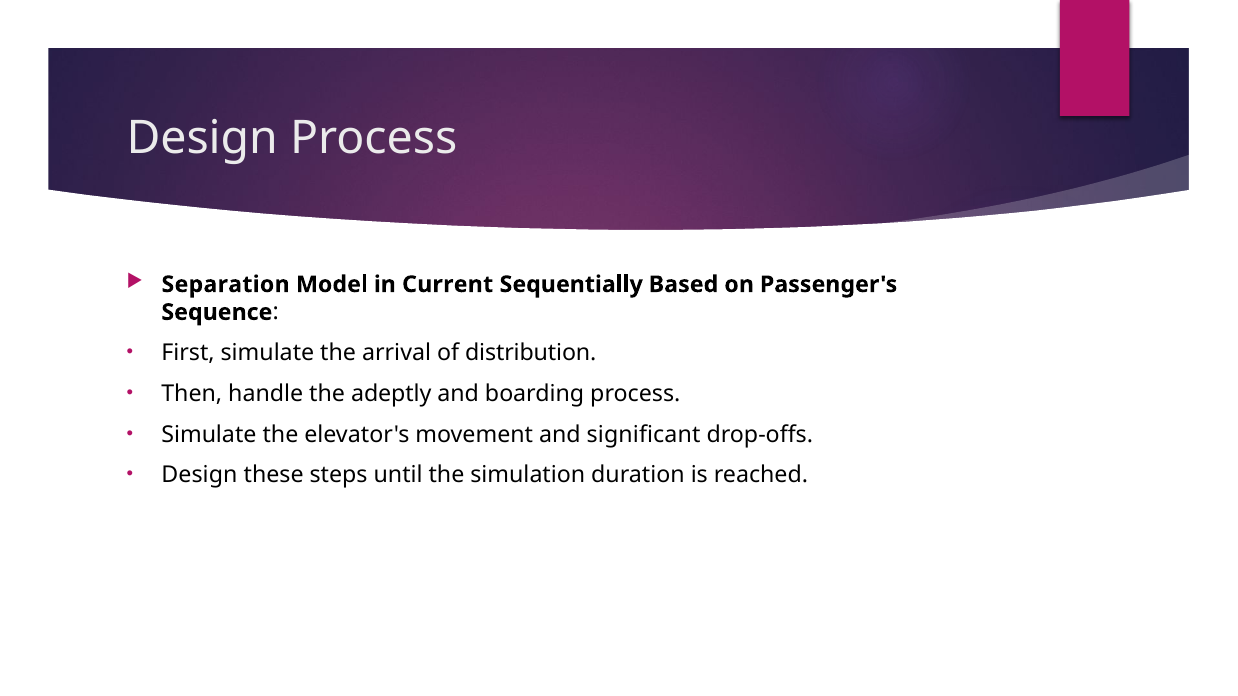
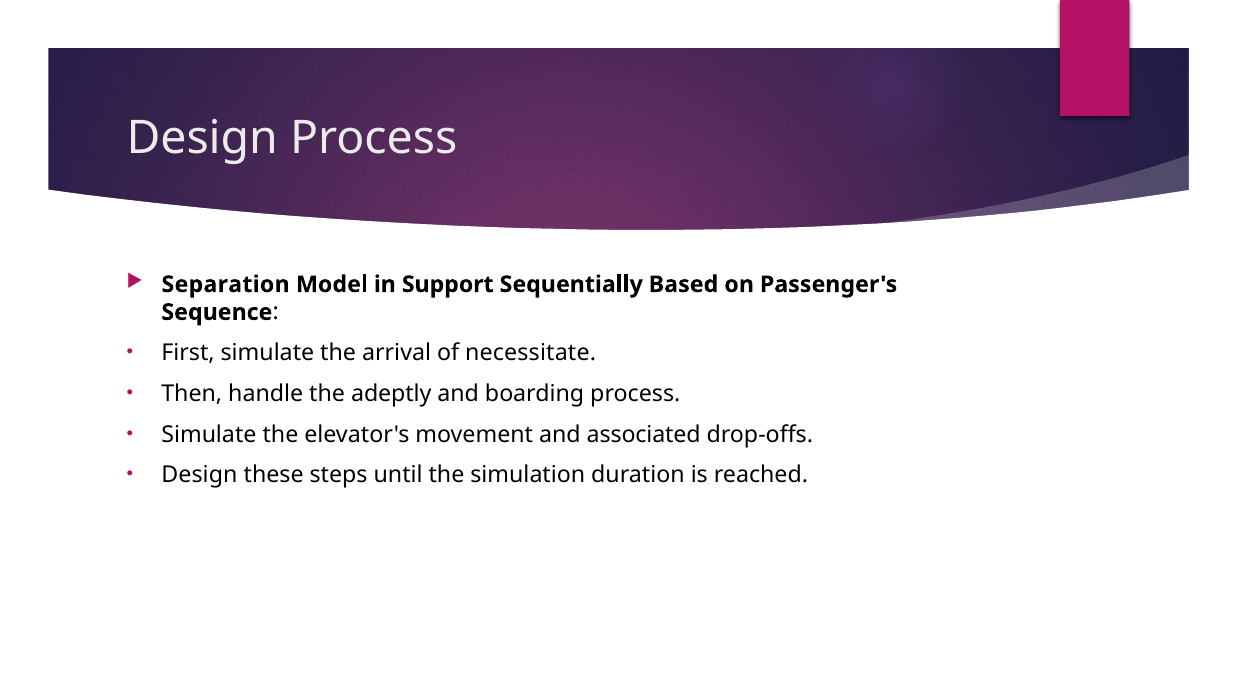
Current: Current -> Support
distribution: distribution -> necessitate
significant: significant -> associated
